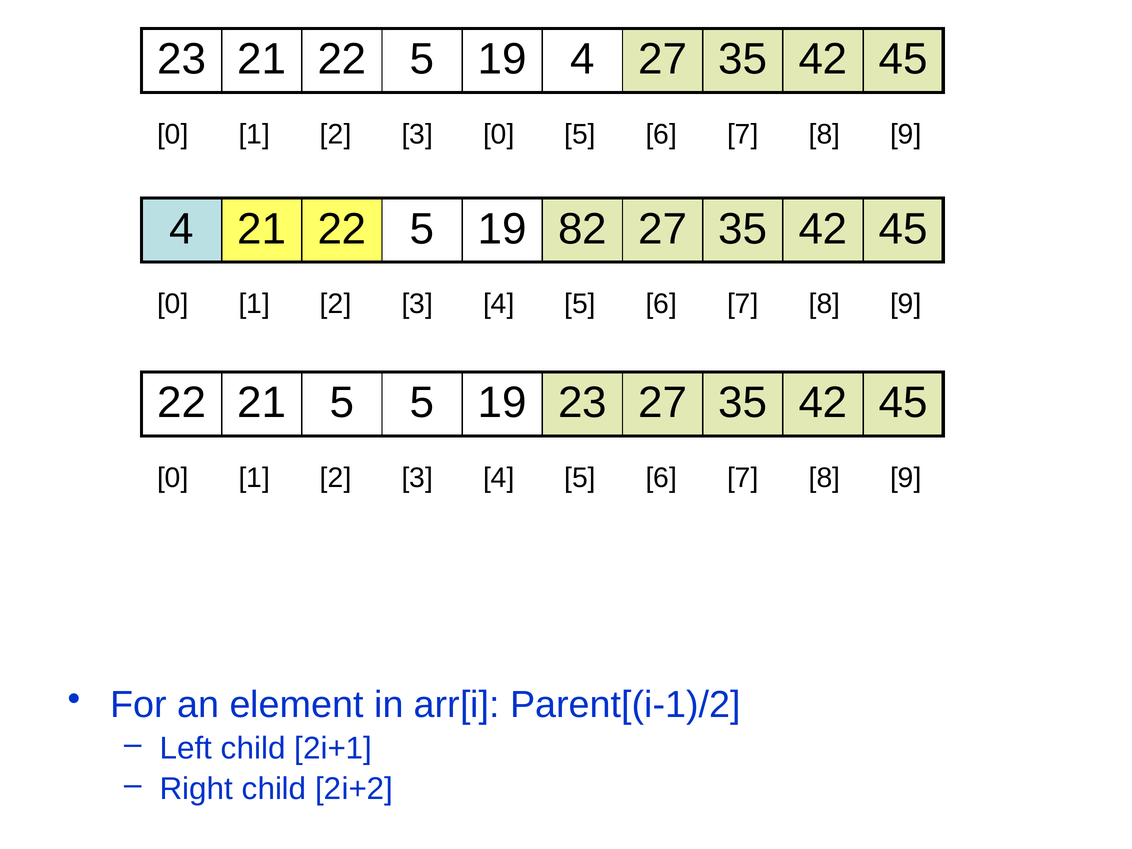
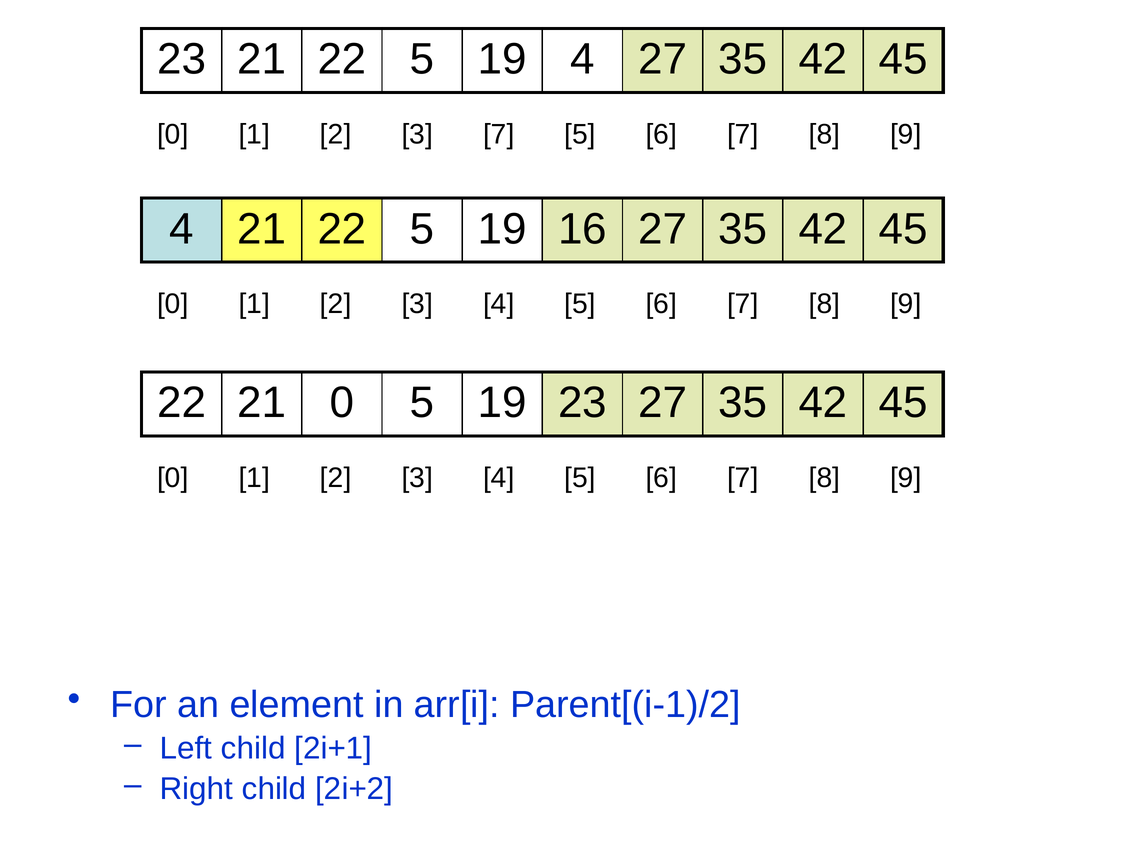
3 0: 0 -> 7
82: 82 -> 16
21 5: 5 -> 0
